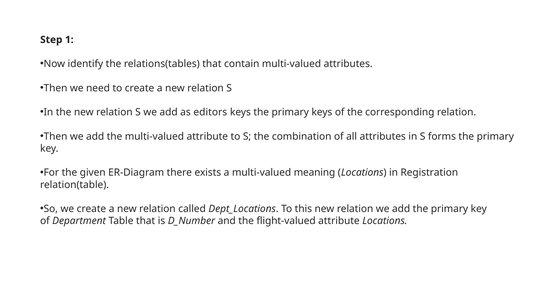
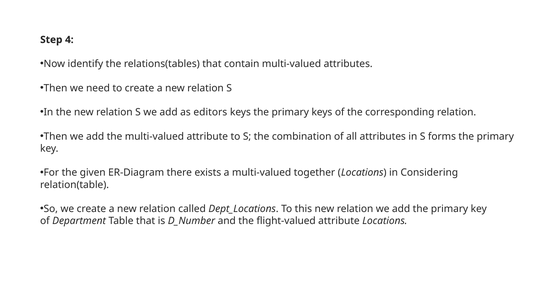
1: 1 -> 4
meaning: meaning -> together
Registration: Registration -> Considering
